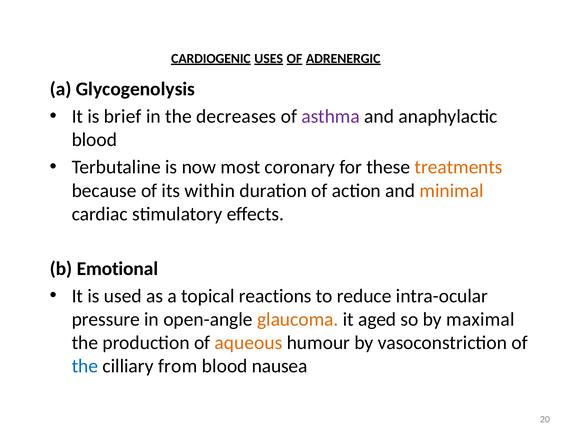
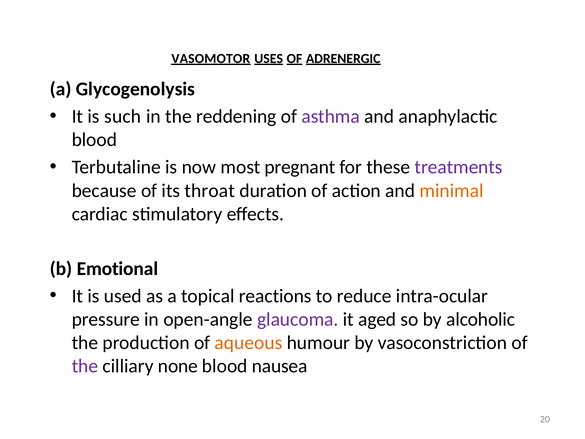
CARDIOGENIC: CARDIOGENIC -> VASOMOTOR
brief: brief -> such
decreases: decreases -> reddening
coronary: coronary -> pregnant
treatments colour: orange -> purple
within: within -> throat
glaucoma colour: orange -> purple
maximal: maximal -> alcoholic
the at (85, 366) colour: blue -> purple
from: from -> none
